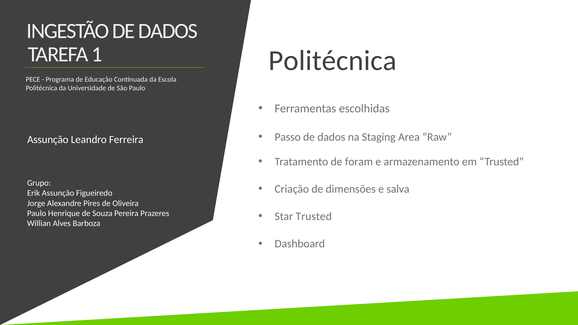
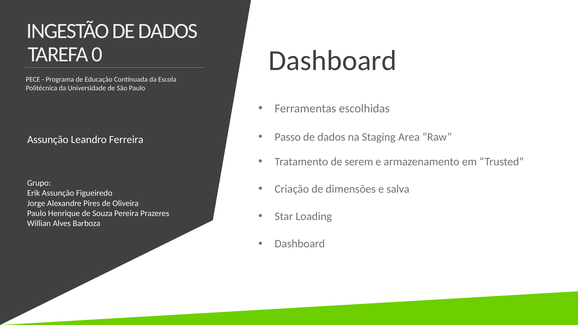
1: 1 -> 0
Politécnica at (333, 61): Politécnica -> Dashboard
foram: foram -> serem
Star Trusted: Trusted -> Loading
